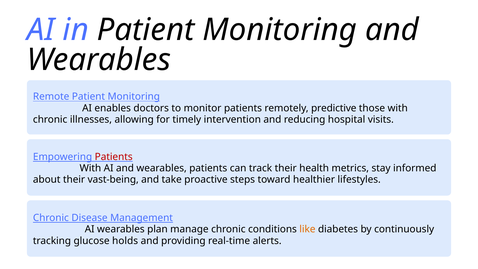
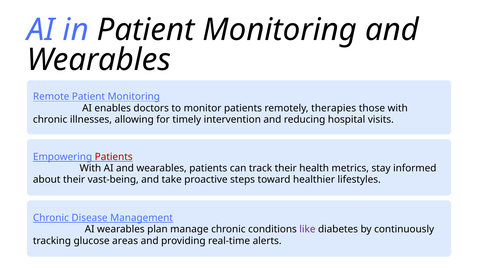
predictive: predictive -> therapies
like colour: orange -> purple
holds: holds -> areas
